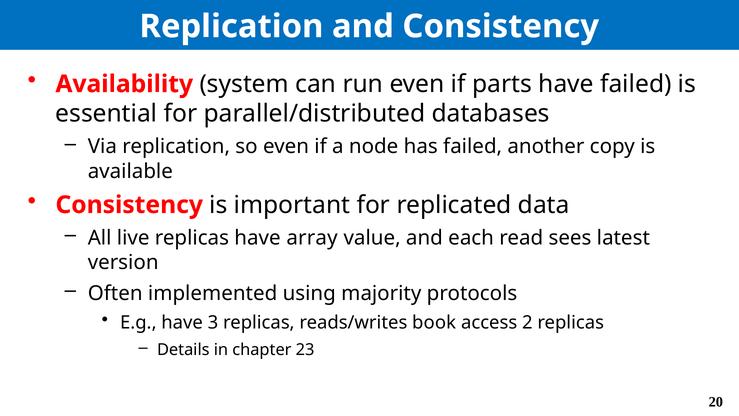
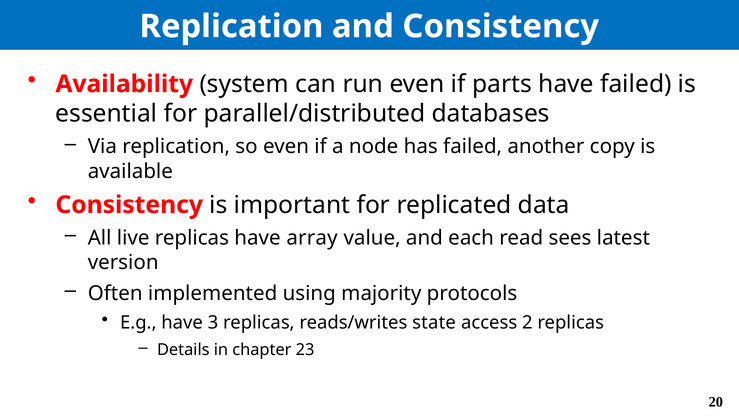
book: book -> state
